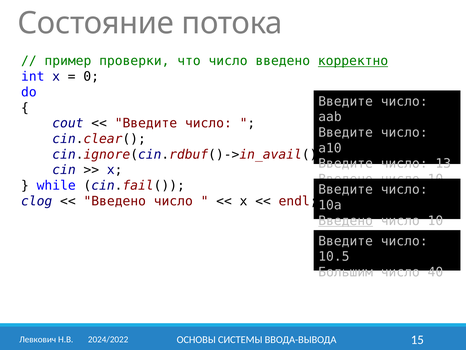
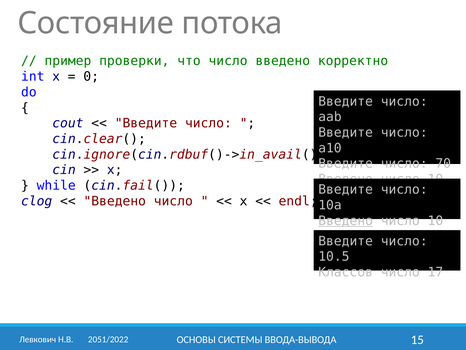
корректно underline: present -> none
13: 13 -> 70
Большим: Большим -> Классов
40: 40 -> 17
2024/2022: 2024/2022 -> 2051/2022
